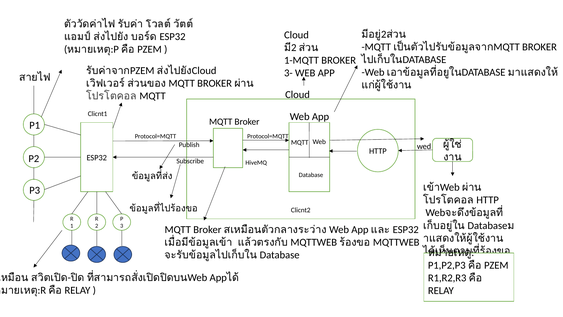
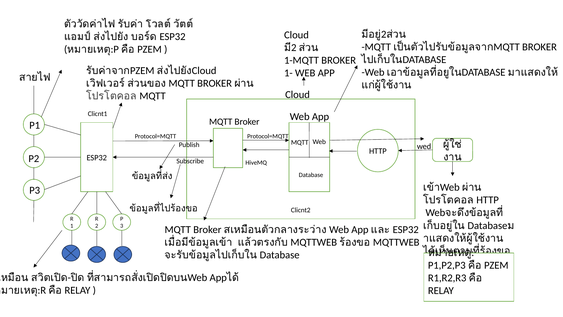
3-: 3- -> 1-
